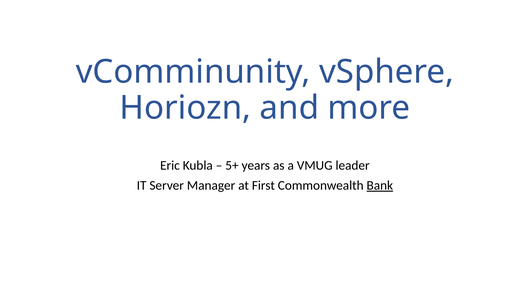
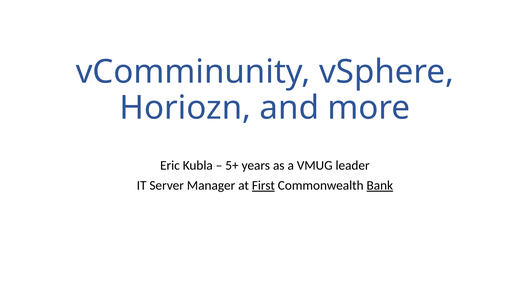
First underline: none -> present
